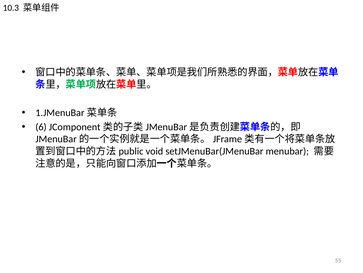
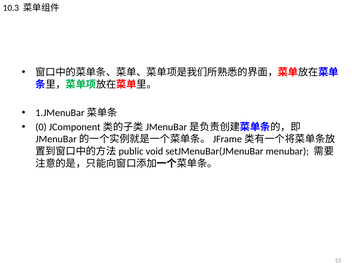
6: 6 -> 0
